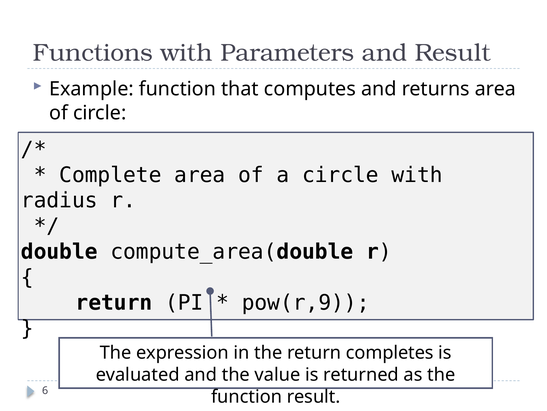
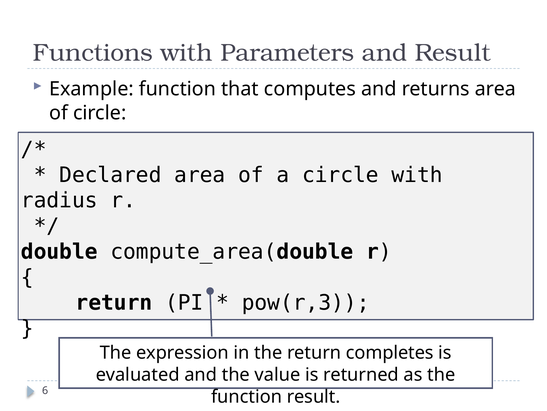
Complete: Complete -> Declared
pow(r,9: pow(r,9 -> pow(r,3
